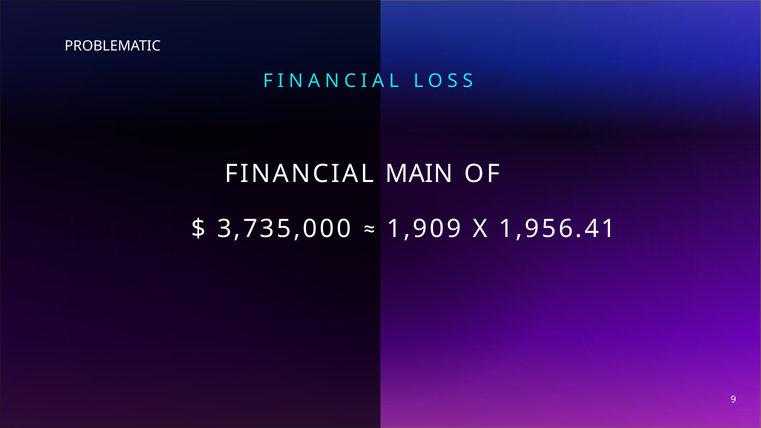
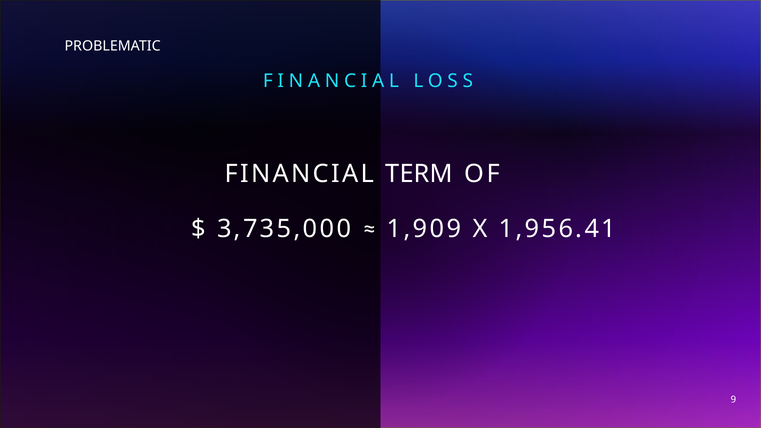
MAIN: MAIN -> TERM
